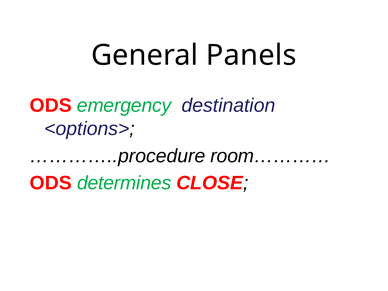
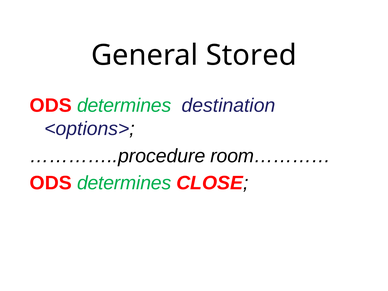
Panels: Panels -> Stored
emergency at (124, 105): emergency -> determines
